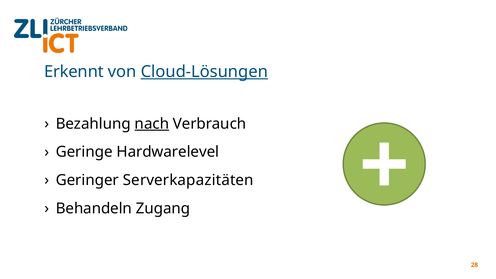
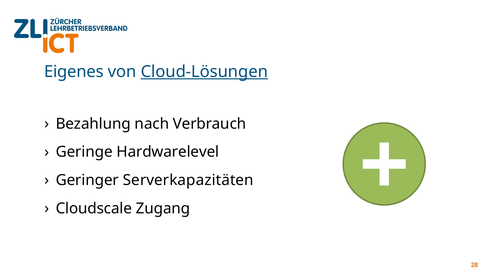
Erkennt: Erkennt -> Eigenes
nach underline: present -> none
Behandeln: Behandeln -> Cloudscale
